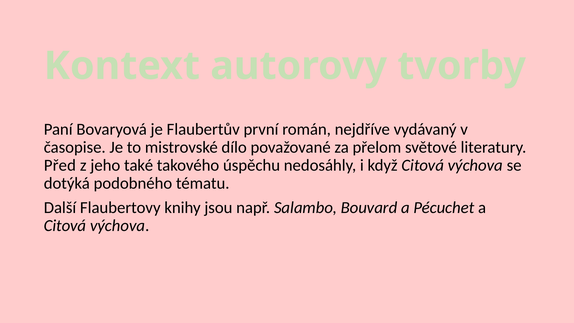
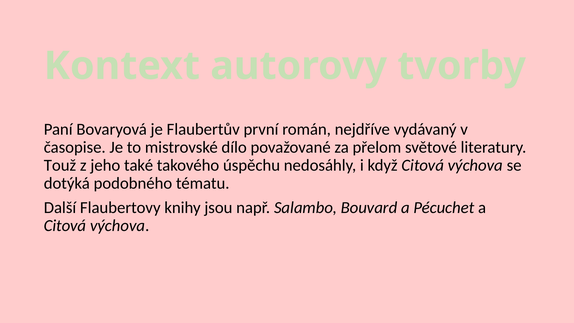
Před: Před -> Touž
